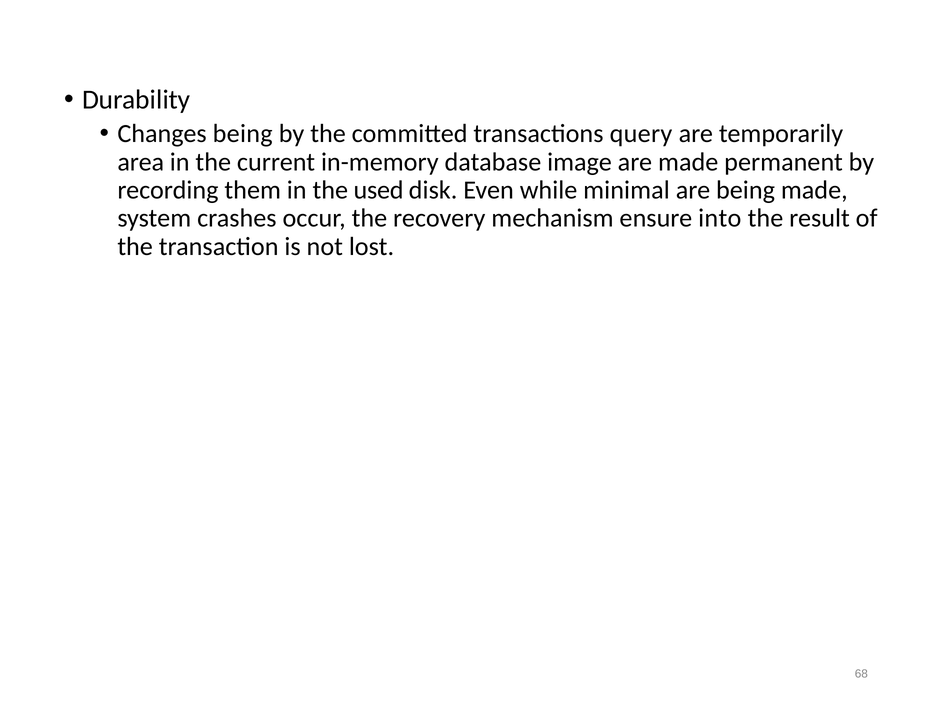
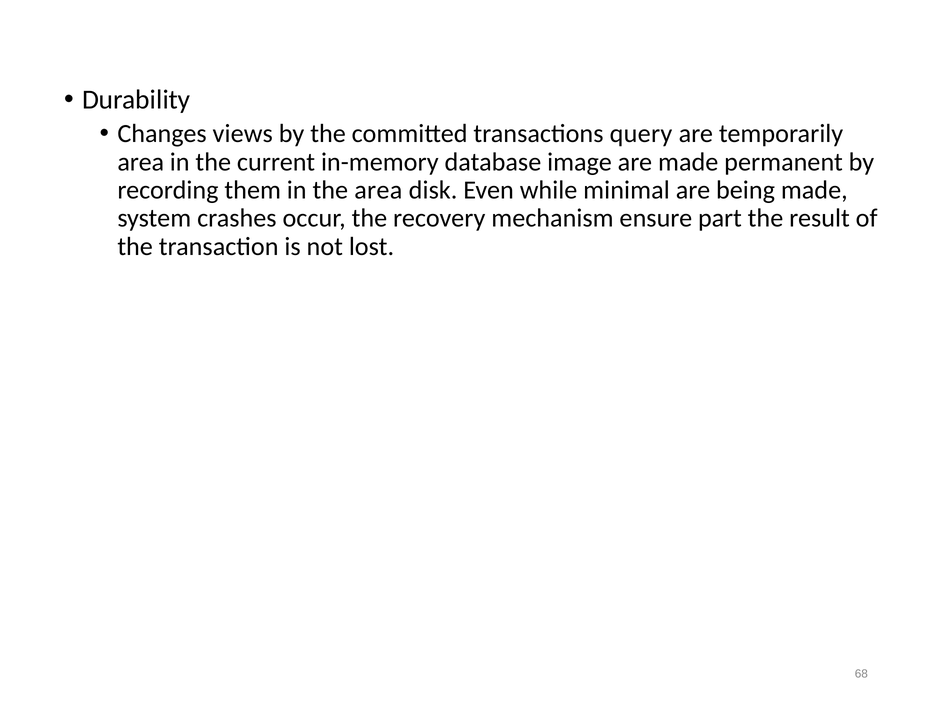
Changes being: being -> views
the used: used -> area
into: into -> part
